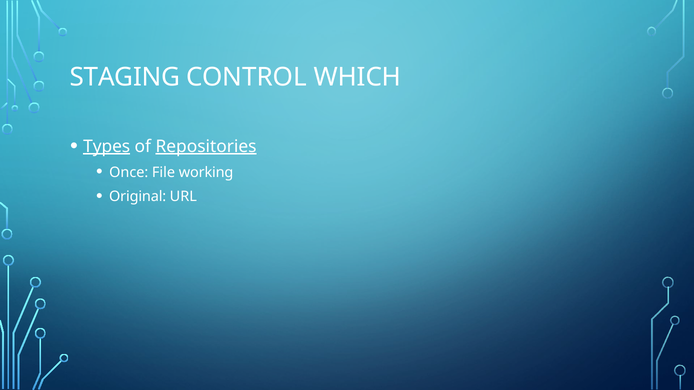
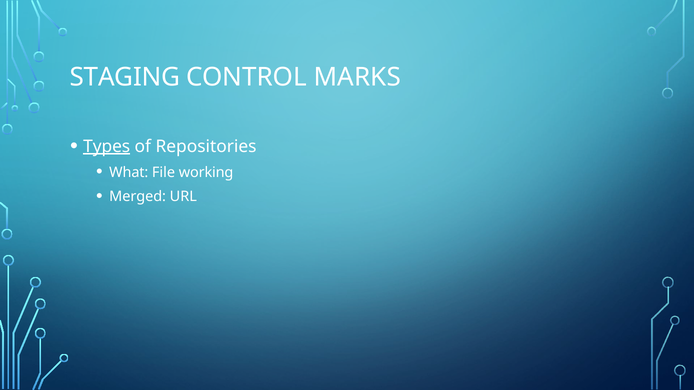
WHICH: WHICH -> MARKS
Repositories underline: present -> none
Once: Once -> What
Original: Original -> Merged
